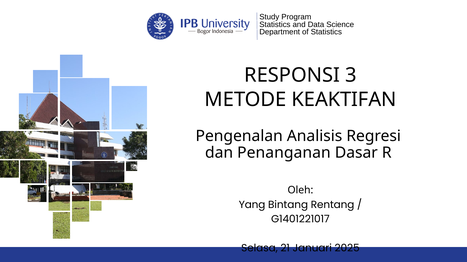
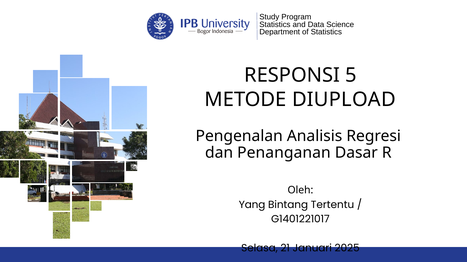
3: 3 -> 5
KEAKTIFAN: KEAKTIFAN -> DIUPLOAD
Rentang: Rentang -> Tertentu
